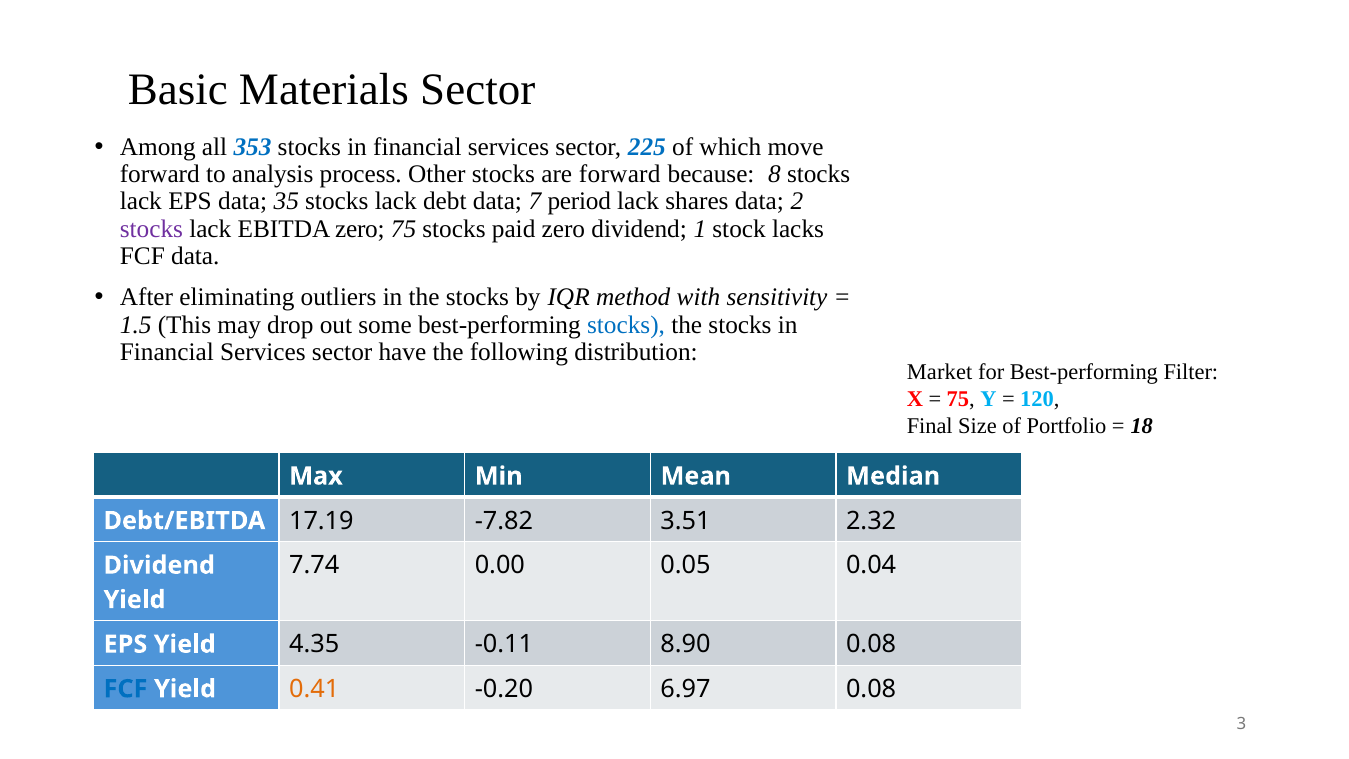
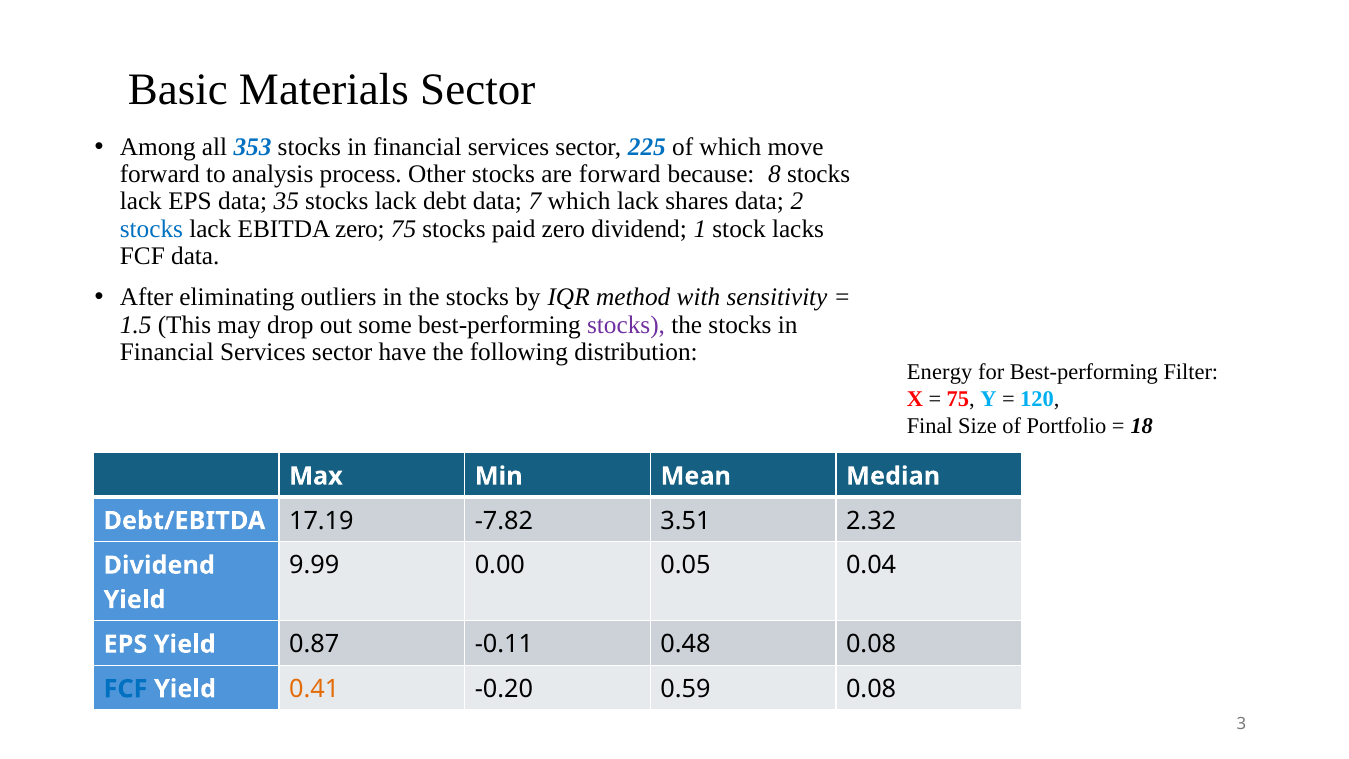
7 period: period -> which
stocks at (151, 229) colour: purple -> blue
stocks at (626, 325) colour: blue -> purple
Market: Market -> Energy
7.74: 7.74 -> 9.99
4.35: 4.35 -> 0.87
8.90: 8.90 -> 0.48
6.97: 6.97 -> 0.59
